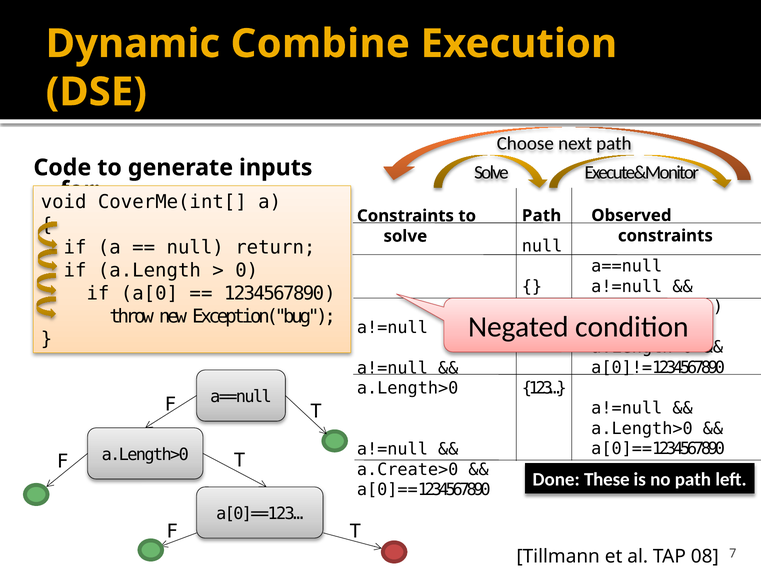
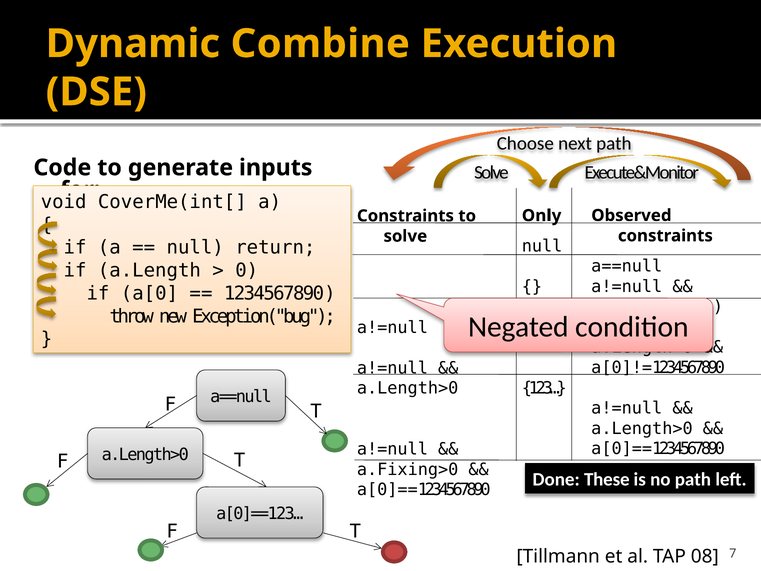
Path at (542, 216): Path -> Only
a.Create>0: a.Create>0 -> a.Fixing>0
